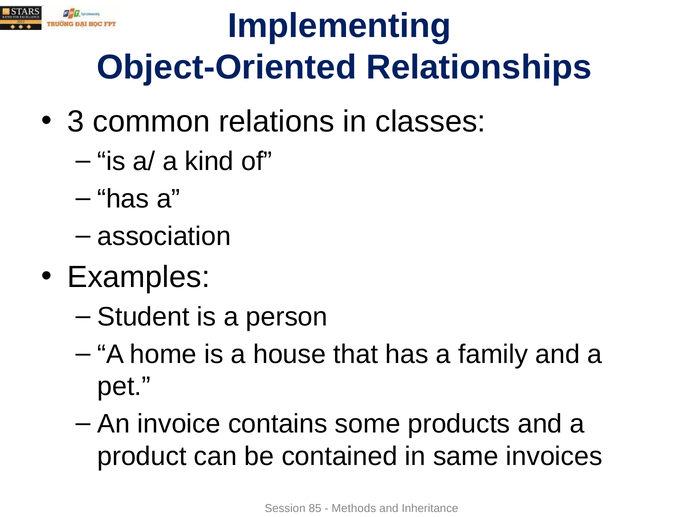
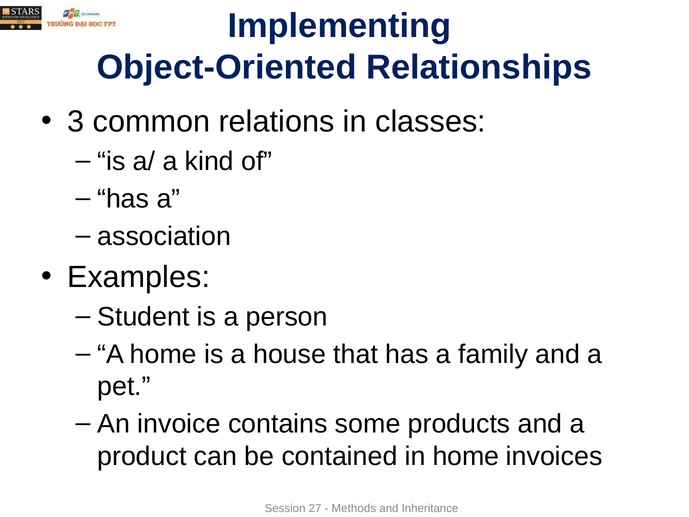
in same: same -> home
85: 85 -> 27
